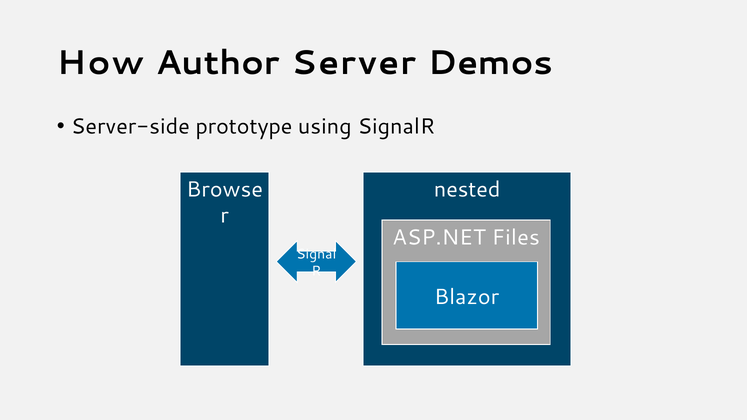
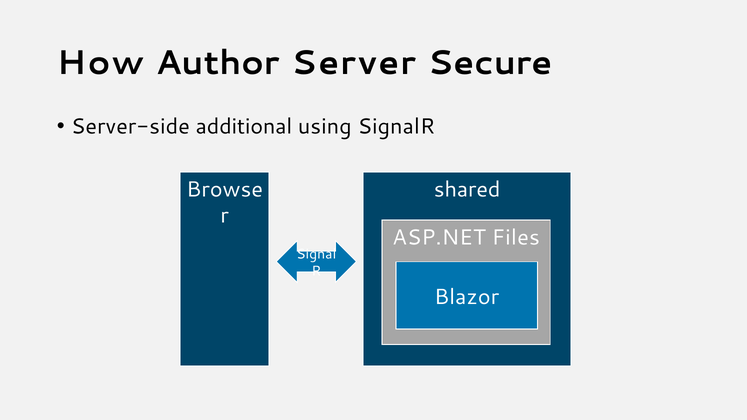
Demos: Demos -> Secure
prototype: prototype -> additional
nested: nested -> shared
